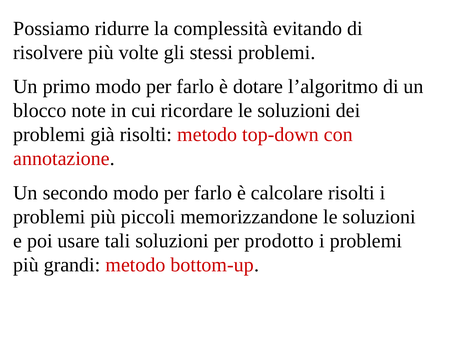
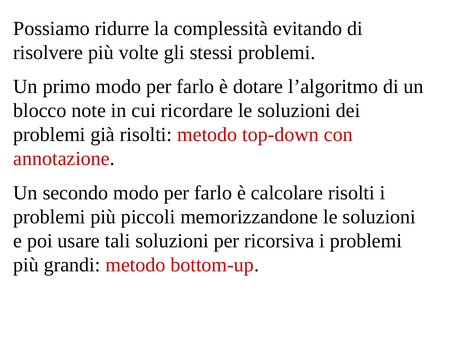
prodotto: prodotto -> ricorsiva
